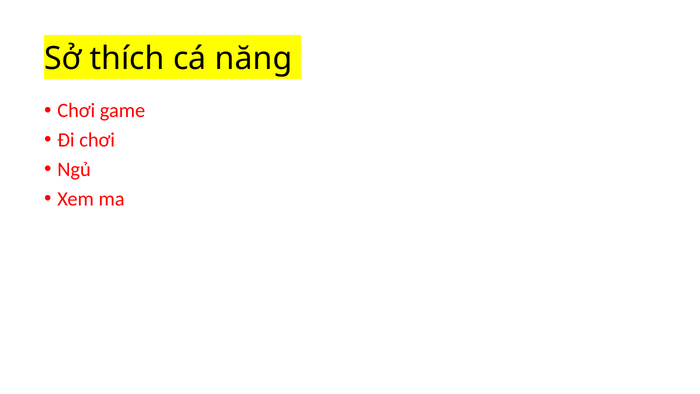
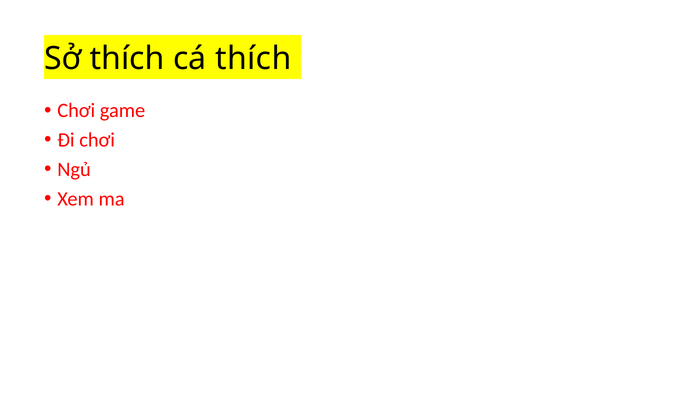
cá năng: năng -> thích
